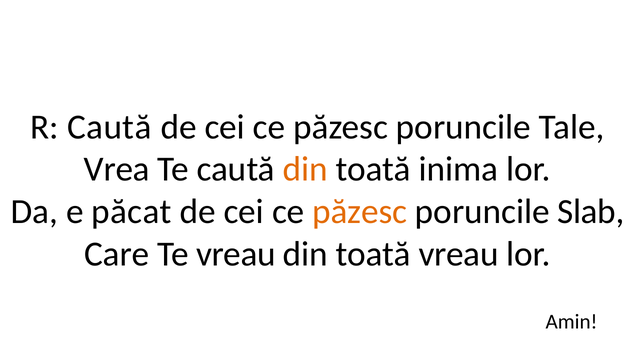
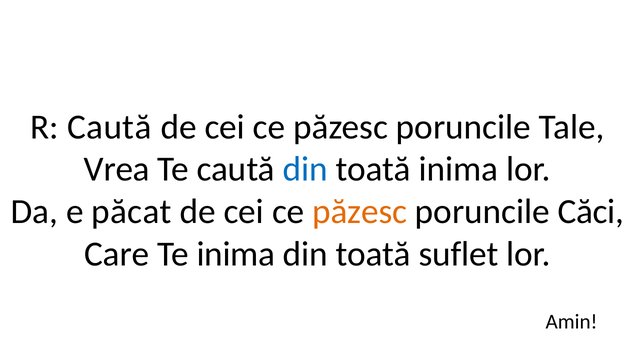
din at (305, 169) colour: orange -> blue
Slab: Slab -> Căci
Te vreau: vreau -> inima
toată vreau: vreau -> suflet
